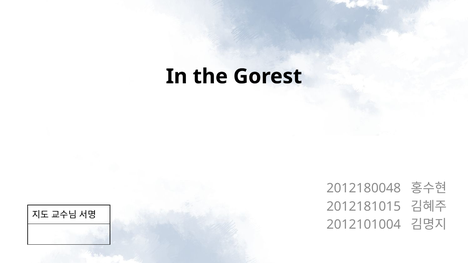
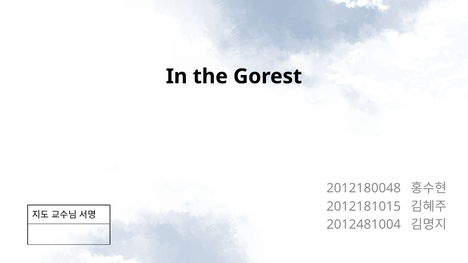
2012101004: 2012101004 -> 2012481004
